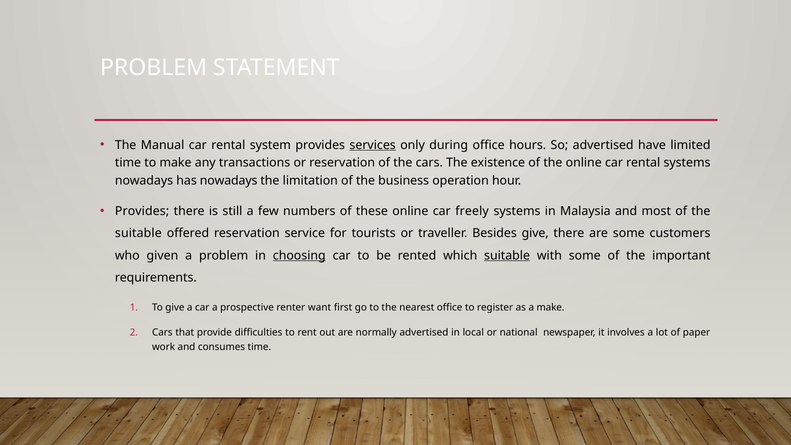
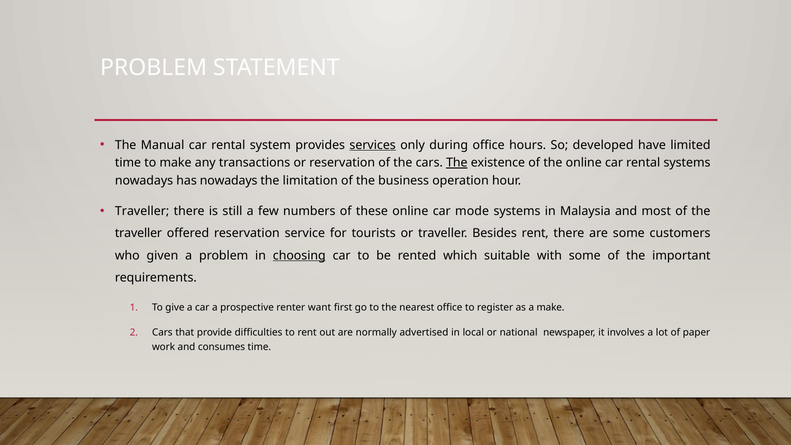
So advertised: advertised -> developed
The at (457, 163) underline: none -> present
Provides at (142, 211): Provides -> Traveller
freely: freely -> mode
suitable at (138, 233): suitable -> traveller
Besides give: give -> rent
suitable at (507, 256) underline: present -> none
